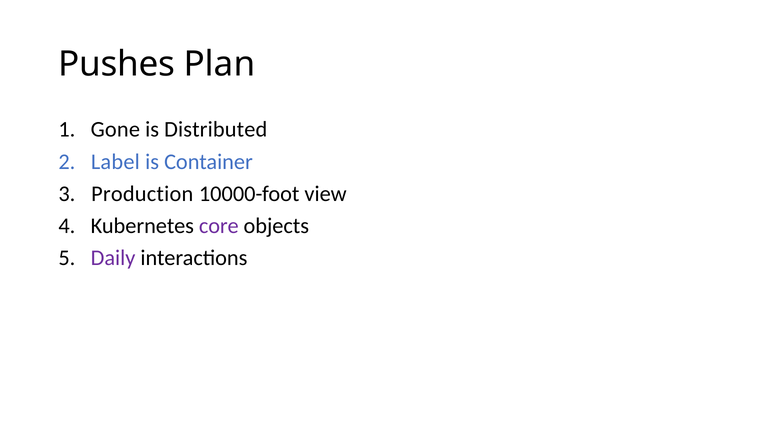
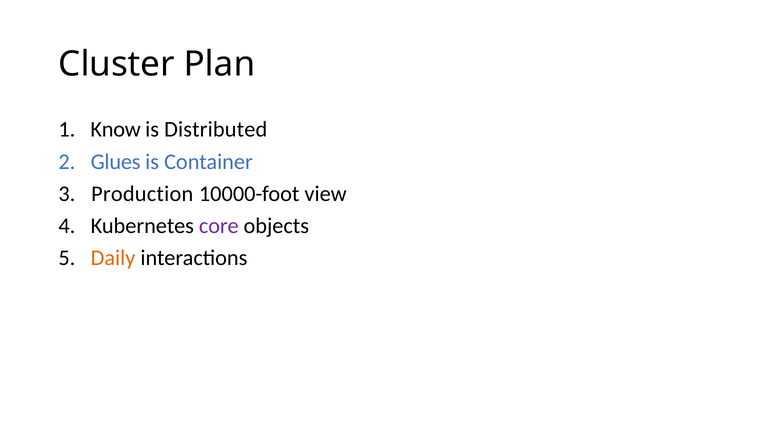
Pushes: Pushes -> Cluster
Gone: Gone -> Know
Label: Label -> Glues
Daily colour: purple -> orange
